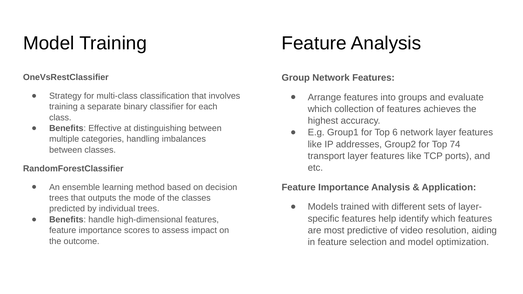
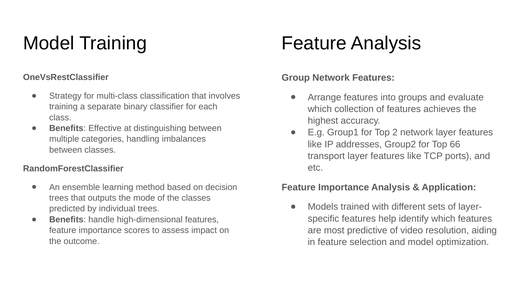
6: 6 -> 2
74: 74 -> 66
